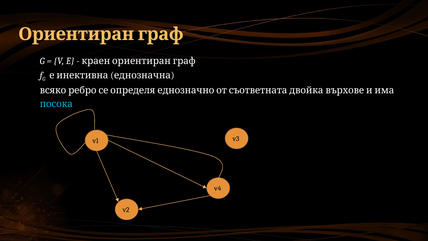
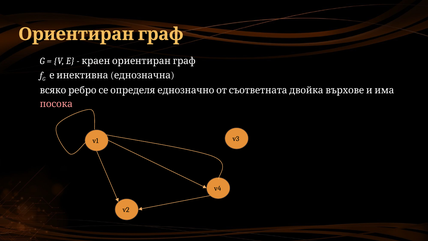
посока colour: light blue -> pink
